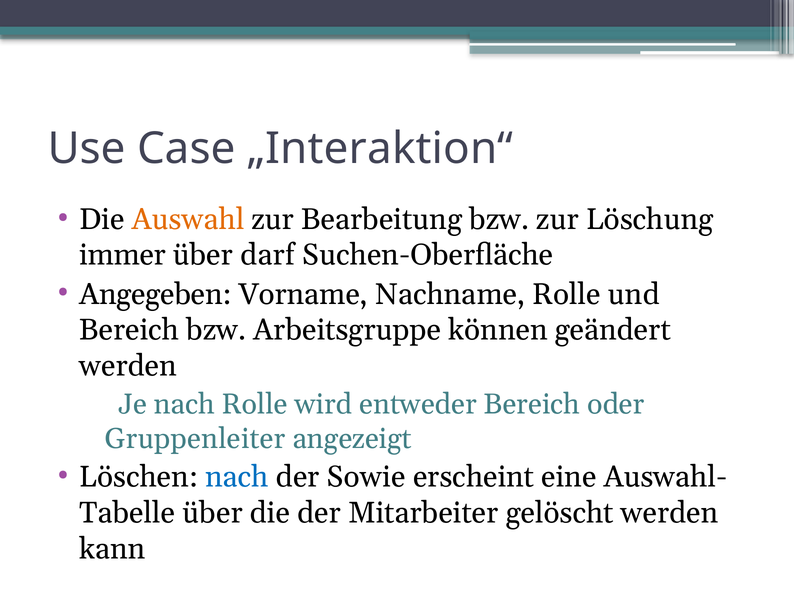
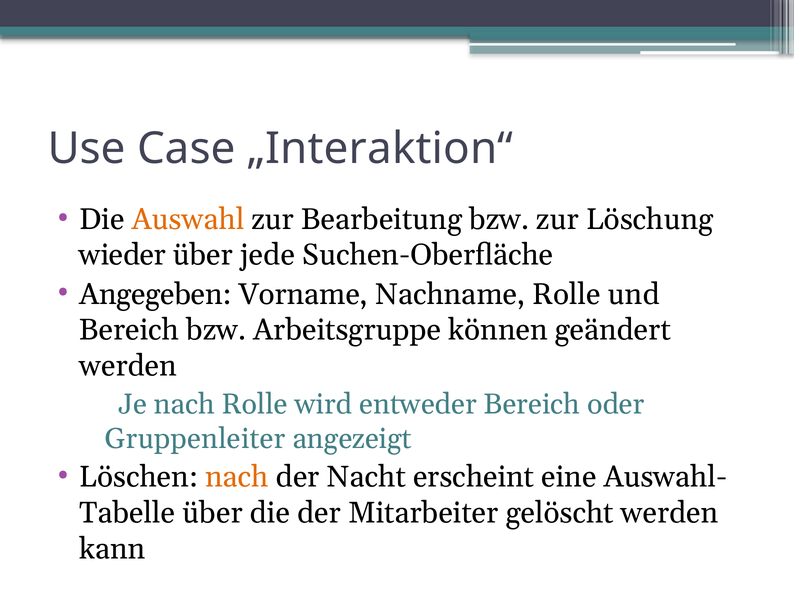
immer: immer -> wieder
darf: darf -> jede
nach at (237, 477) colour: blue -> orange
Sowie: Sowie -> Nacht
